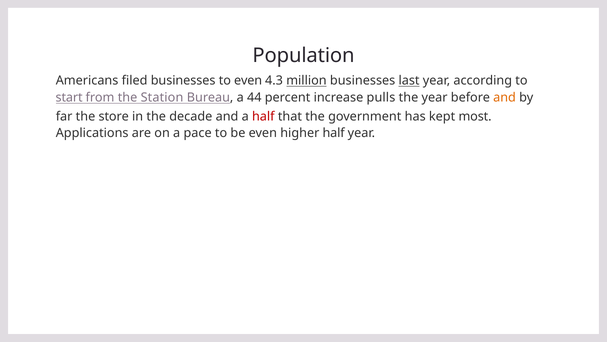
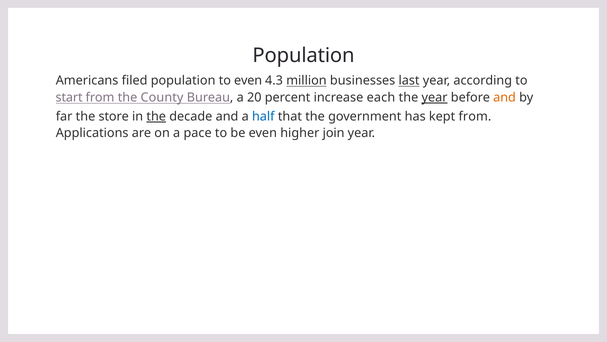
filed businesses: businesses -> population
Station: Station -> County
44: 44 -> 20
pulls: pulls -> each
year at (435, 97) underline: none -> present
the at (156, 116) underline: none -> present
half at (263, 116) colour: red -> blue
kept most: most -> from
higher half: half -> join
